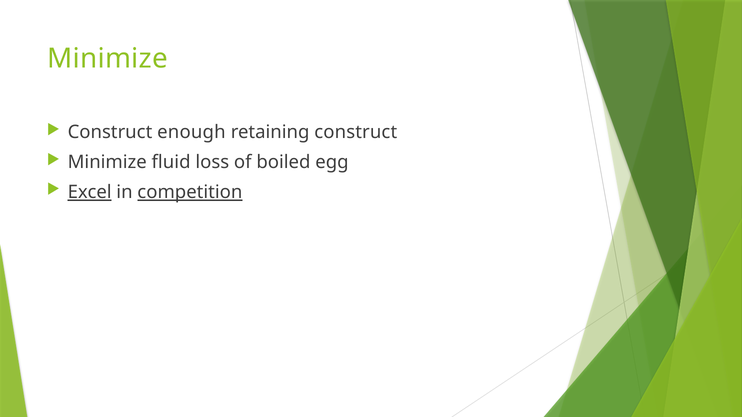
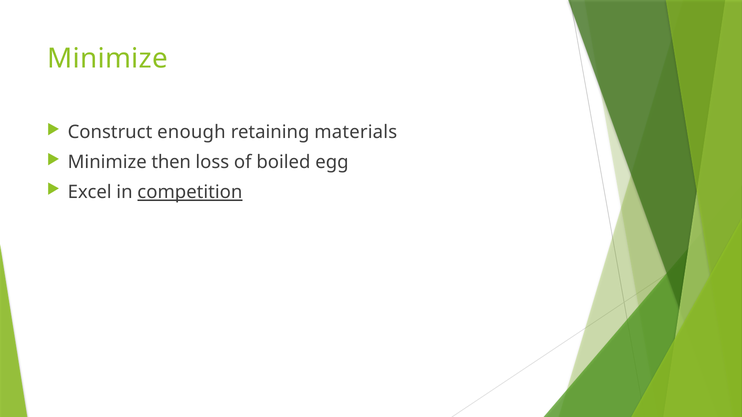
retaining construct: construct -> materials
fluid: fluid -> then
Excel underline: present -> none
